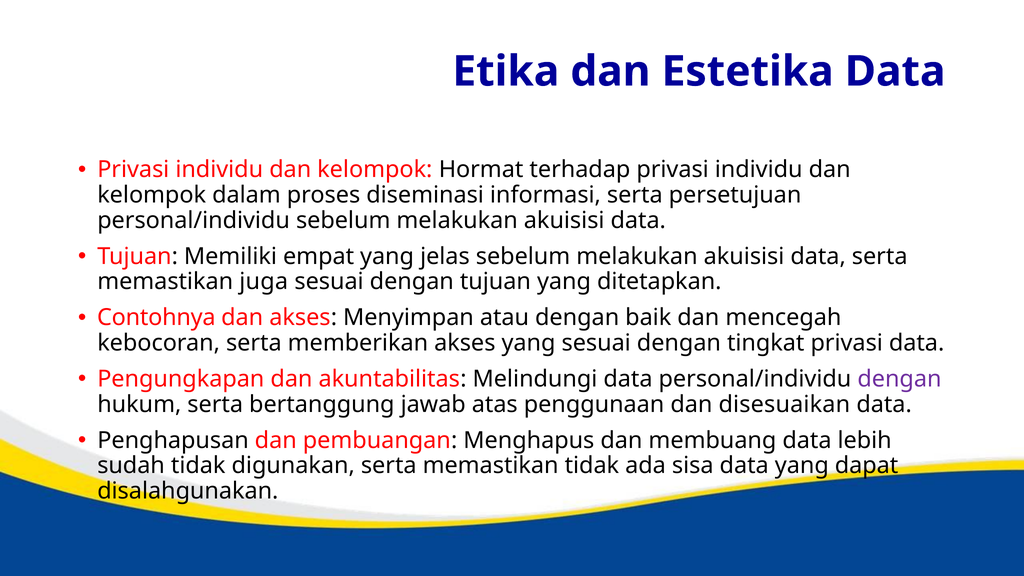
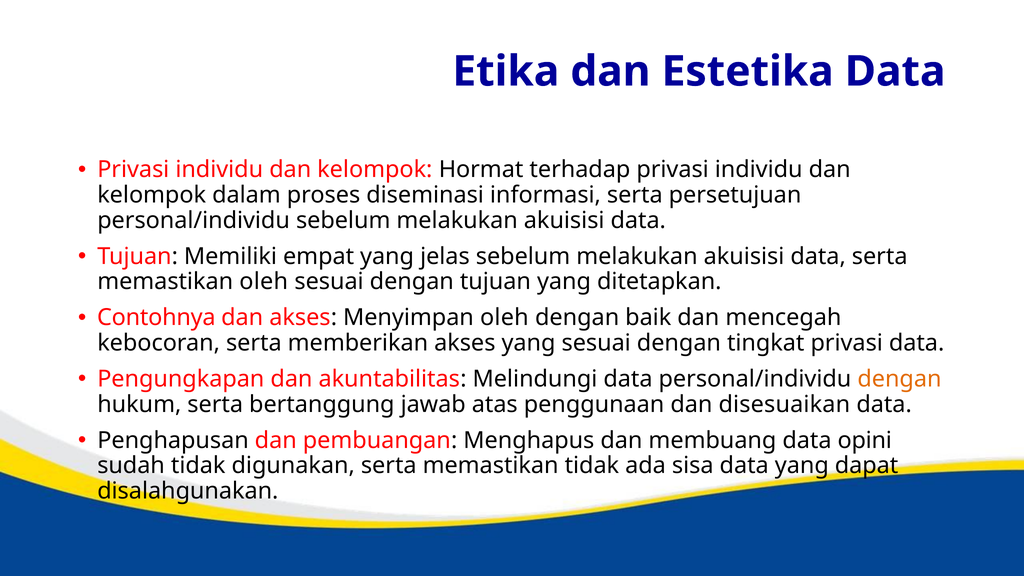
memastikan juga: juga -> oleh
Menyimpan atau: atau -> oleh
dengan at (899, 379) colour: purple -> orange
lebih: lebih -> opini
